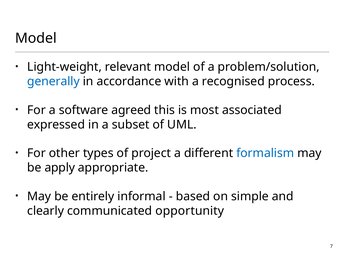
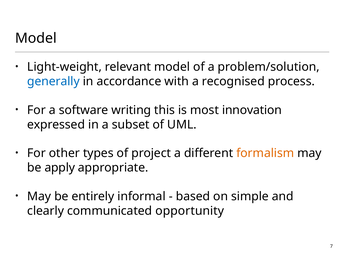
agreed: agreed -> writing
associated: associated -> innovation
formalism colour: blue -> orange
